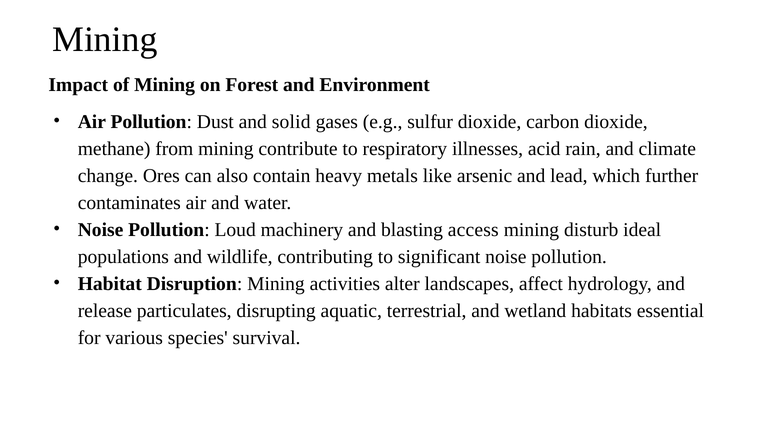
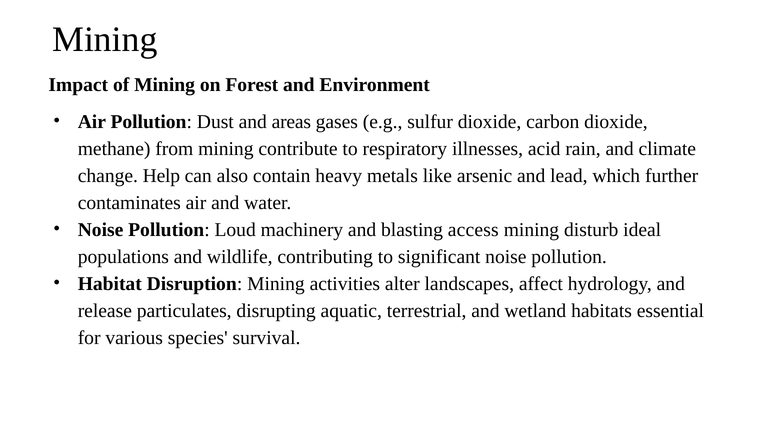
solid: solid -> areas
Ores: Ores -> Help
